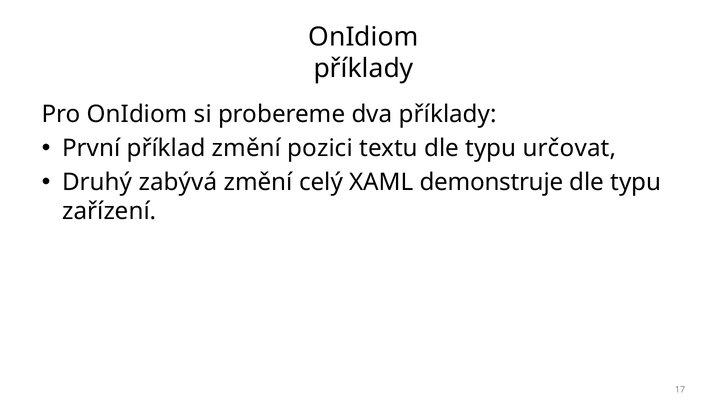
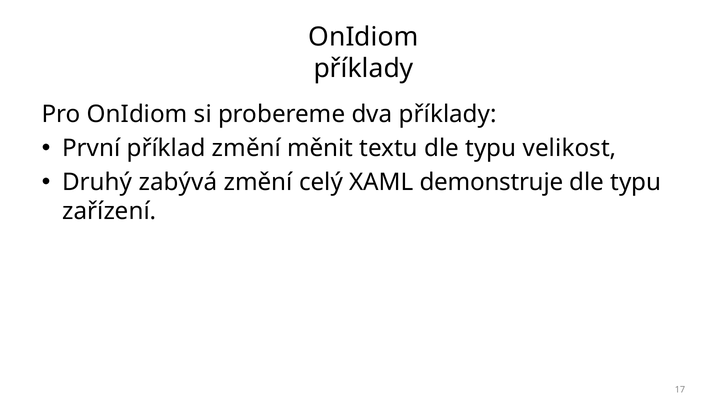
pozici: pozici -> měnit
určovat: určovat -> velikost
